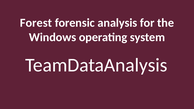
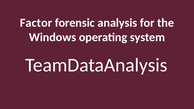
Forest: Forest -> Factor
